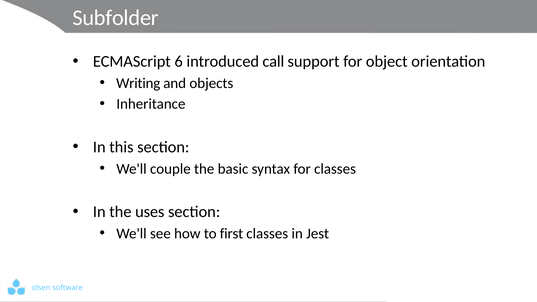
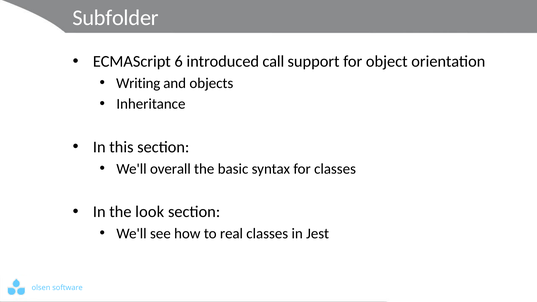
couple: couple -> overall
uses: uses -> look
first: first -> real
